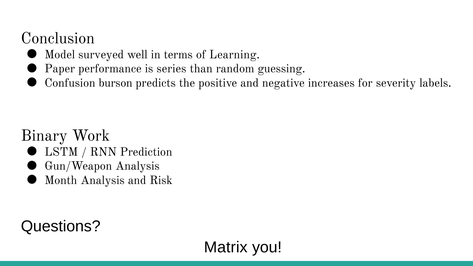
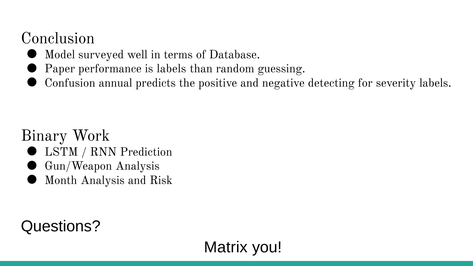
Learning: Learning -> Database
is series: series -> labels
burson: burson -> annual
increases: increases -> detecting
